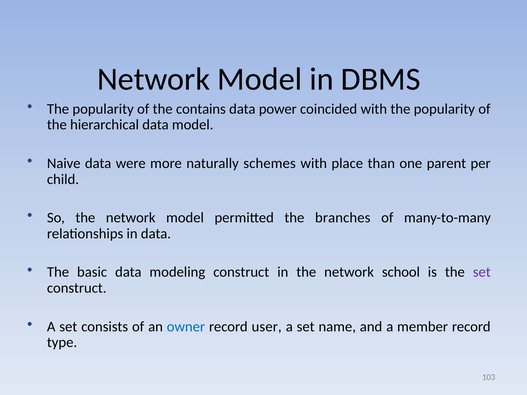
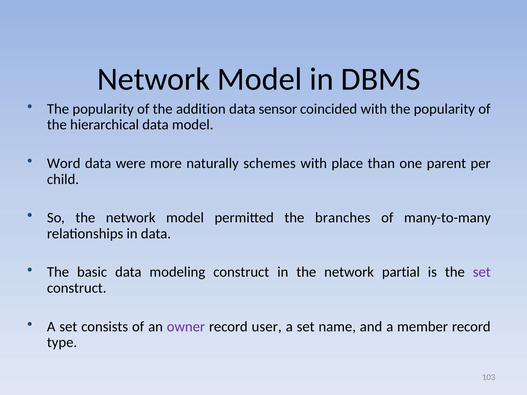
contains: contains -> addition
power: power -> sensor
Naive: Naive -> Word
school: school -> partial
owner colour: blue -> purple
